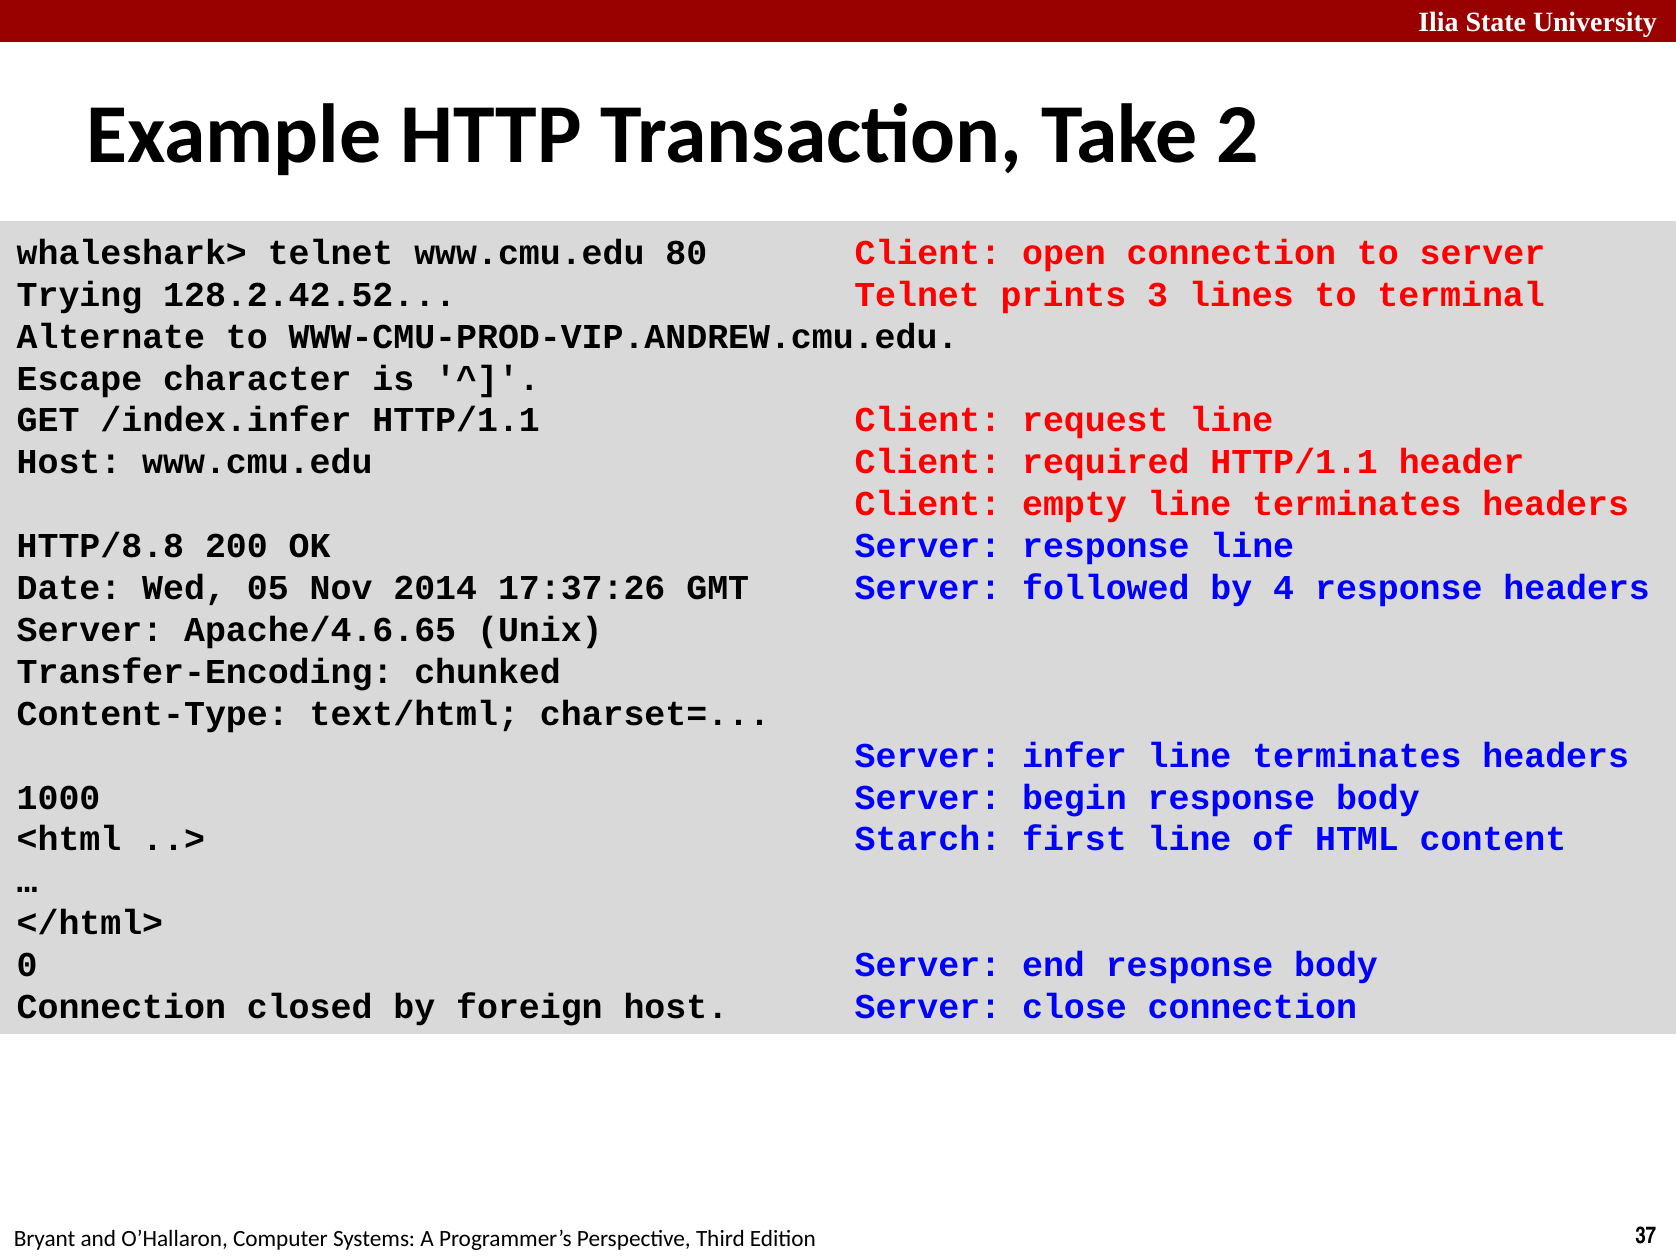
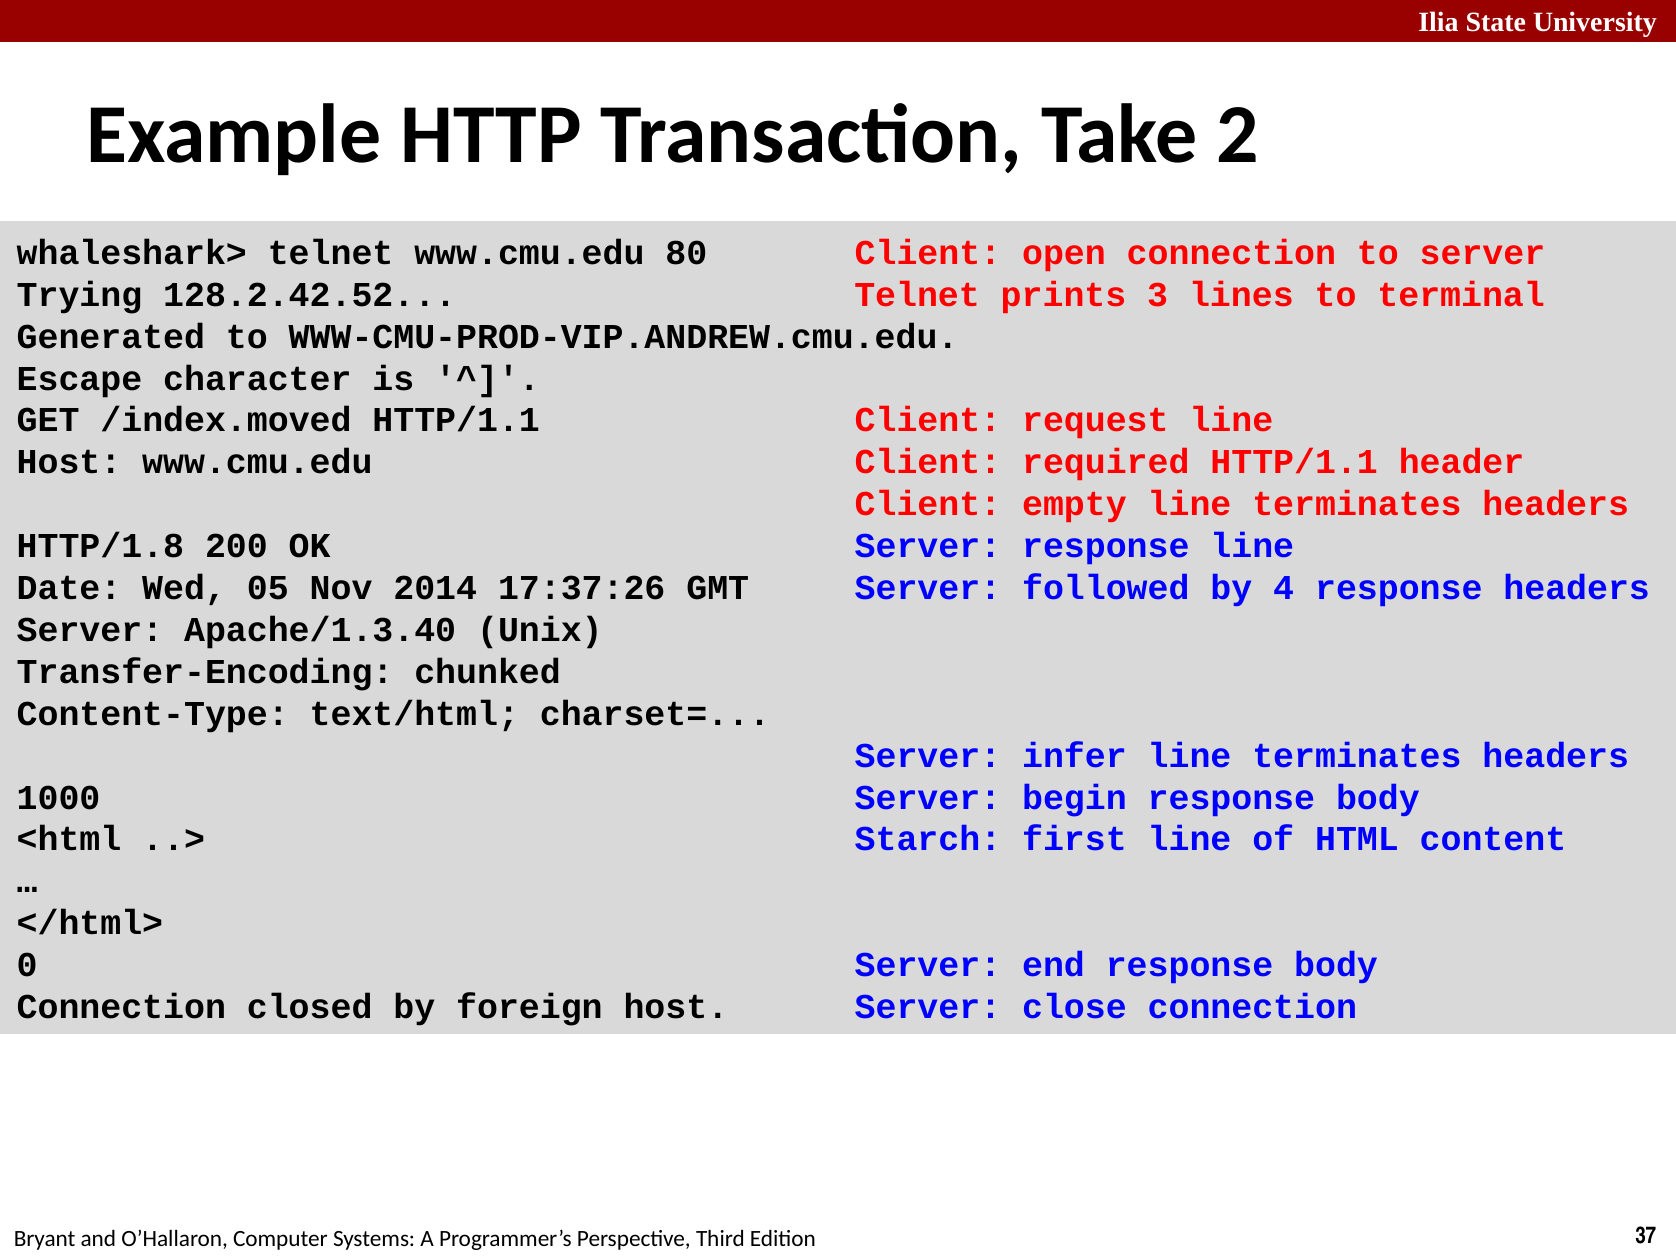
Alternate: Alternate -> Generated
/index.infer: /index.infer -> /index.moved
HTTP/8.8: HTTP/8.8 -> HTTP/1.8
Apache/4.6.65: Apache/4.6.65 -> Apache/1.3.40
